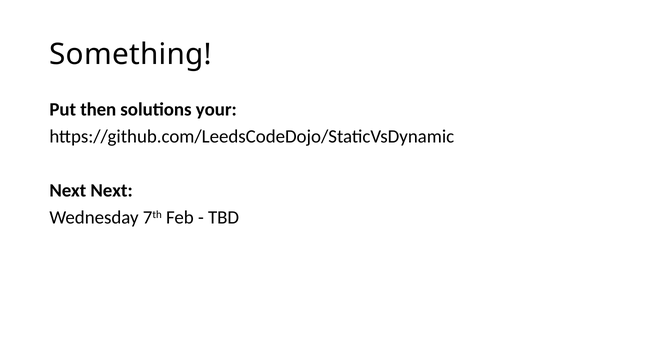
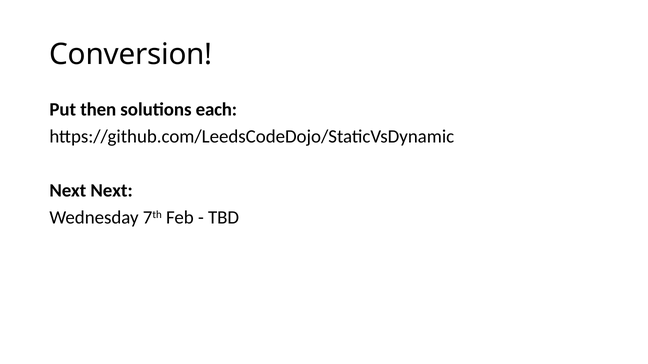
Something: Something -> Conversion
your: your -> each
